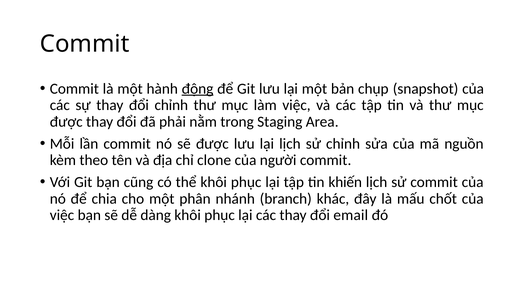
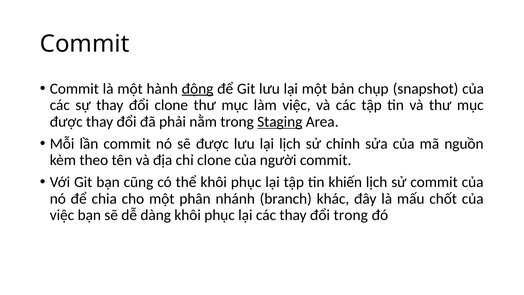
đổi chỉnh: chỉnh -> clone
Staging underline: none -> present
đổi email: email -> trong
